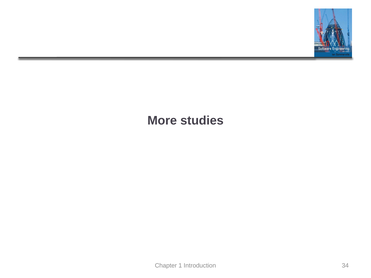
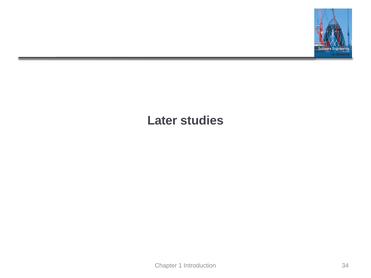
More: More -> Later
